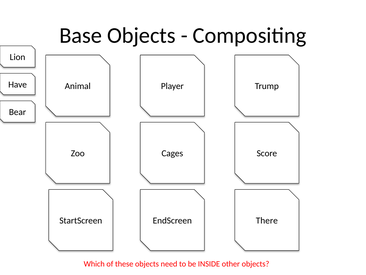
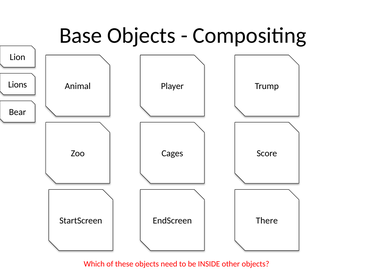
Have: Have -> Lions
